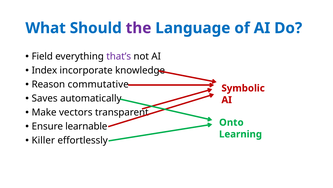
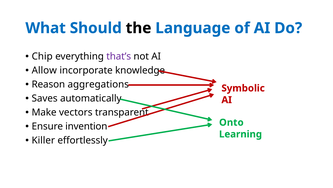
the colour: purple -> black
Field: Field -> Chip
Index: Index -> Allow
commutative: commutative -> aggregations
learnable: learnable -> invention
